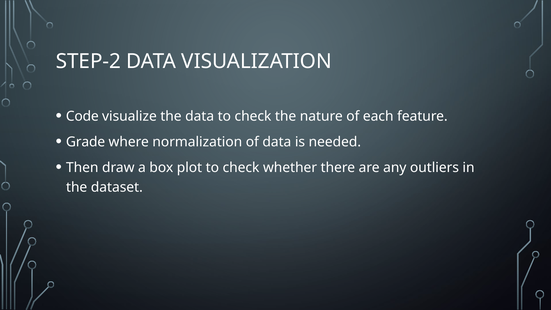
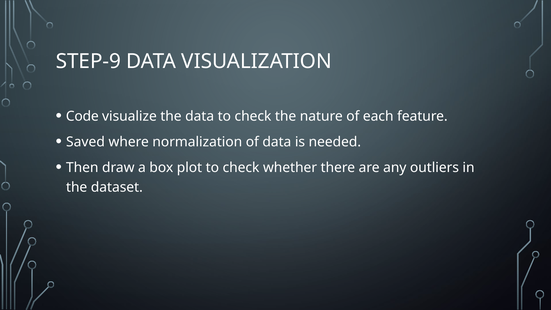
STEP-2: STEP-2 -> STEP-9
Grade: Grade -> Saved
